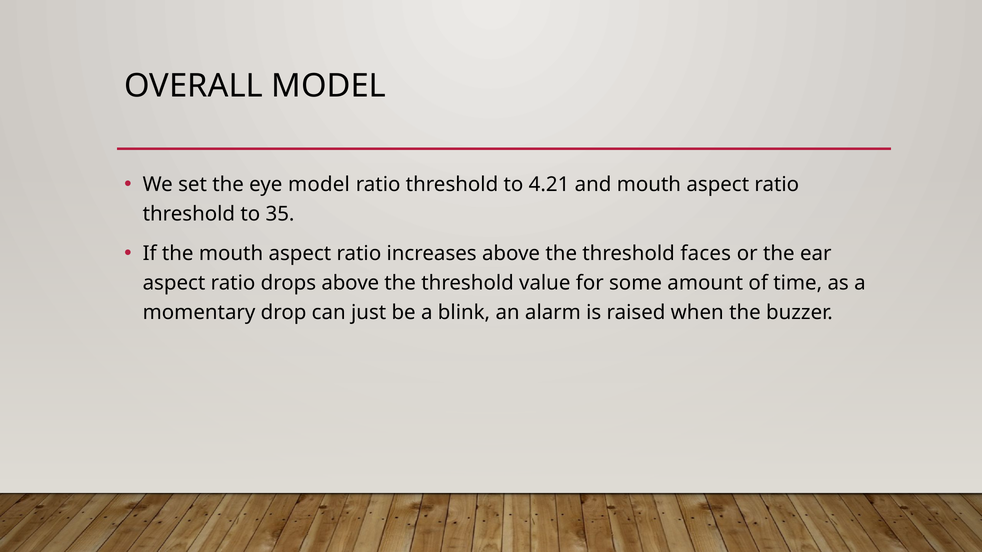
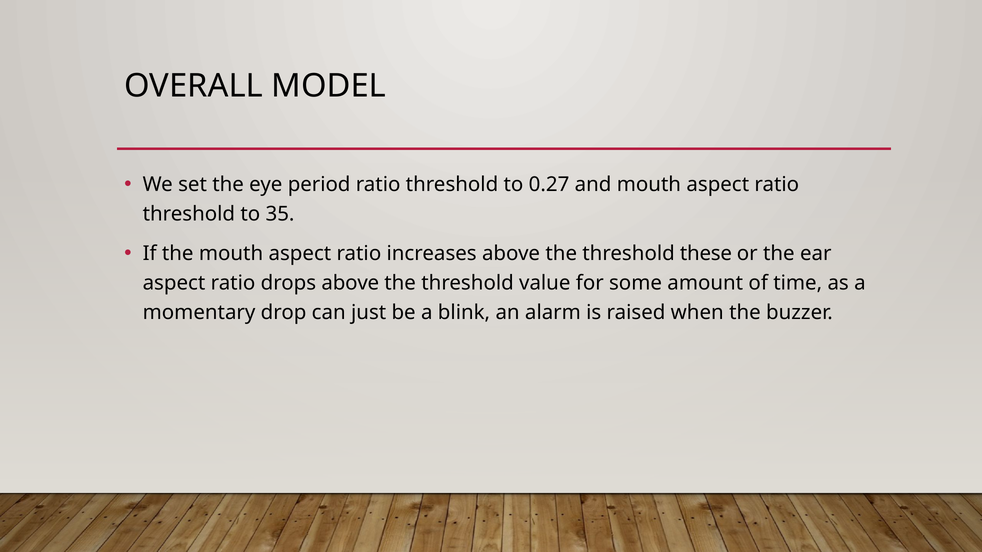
eye model: model -> period
4.21: 4.21 -> 0.27
faces: faces -> these
